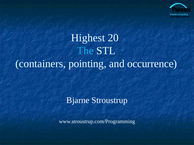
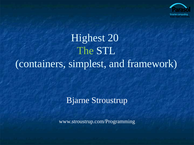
The colour: light blue -> light green
pointing: pointing -> simplest
occurrence: occurrence -> framework
